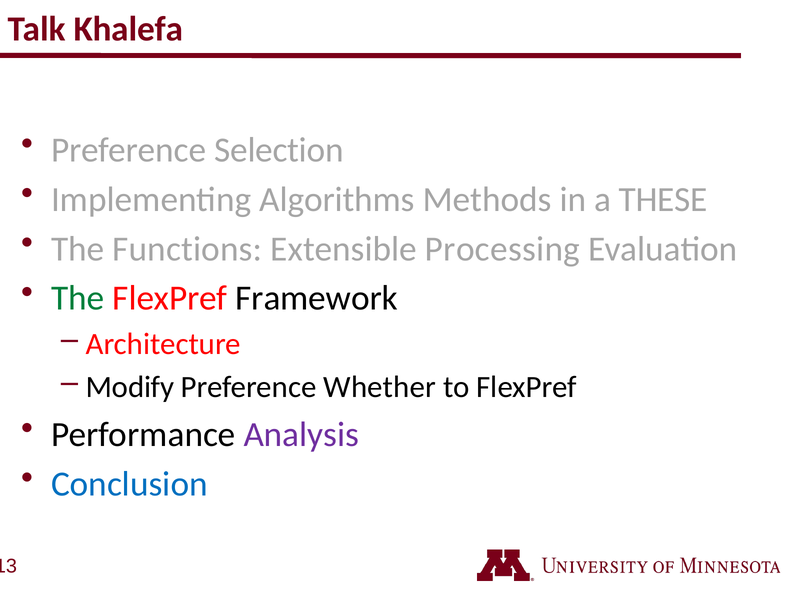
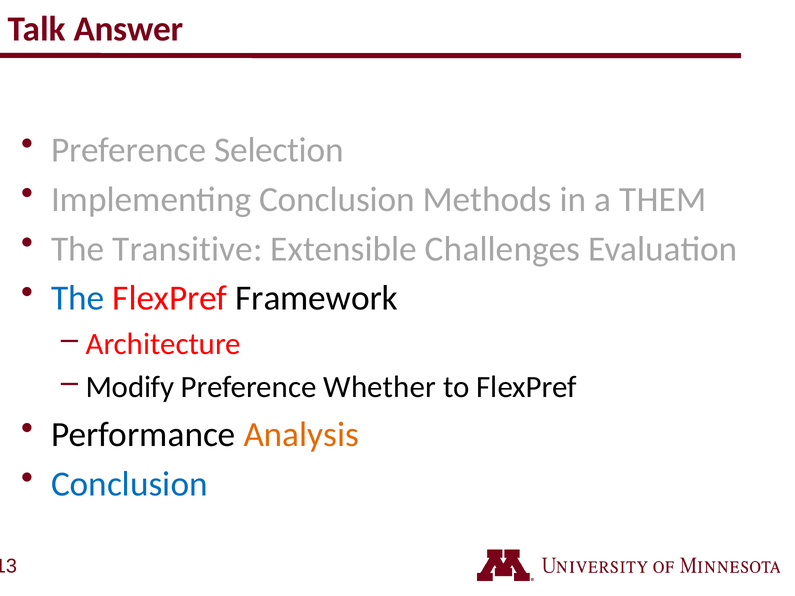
Khalefa: Khalefa -> Answer
Implementing Algorithms: Algorithms -> Conclusion
THESE: THESE -> THEM
Functions: Functions -> Transitive
Processing: Processing -> Challenges
The at (78, 298) colour: green -> blue
Analysis colour: purple -> orange
